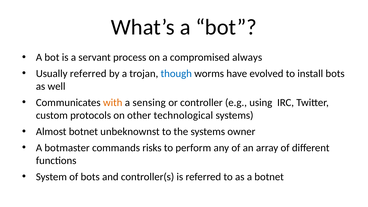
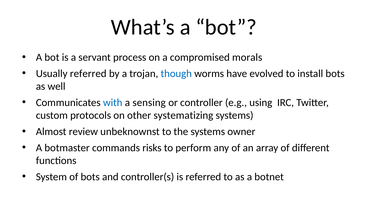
always: always -> morals
with colour: orange -> blue
technological: technological -> systematizing
Almost botnet: botnet -> review
